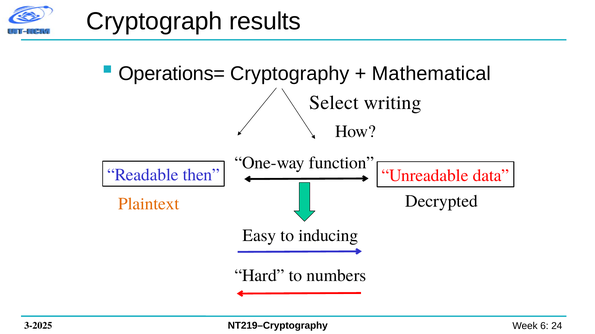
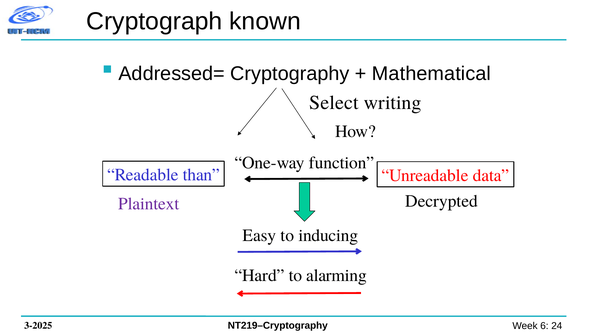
results: results -> known
Operations=: Operations= -> Addressed=
then: then -> than
Plaintext colour: orange -> purple
numbers: numbers -> alarming
